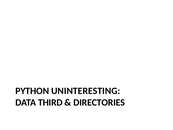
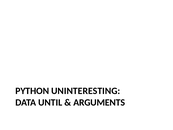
THIRD: THIRD -> UNTIL
DIRECTORIES: DIRECTORIES -> ARGUMENTS
